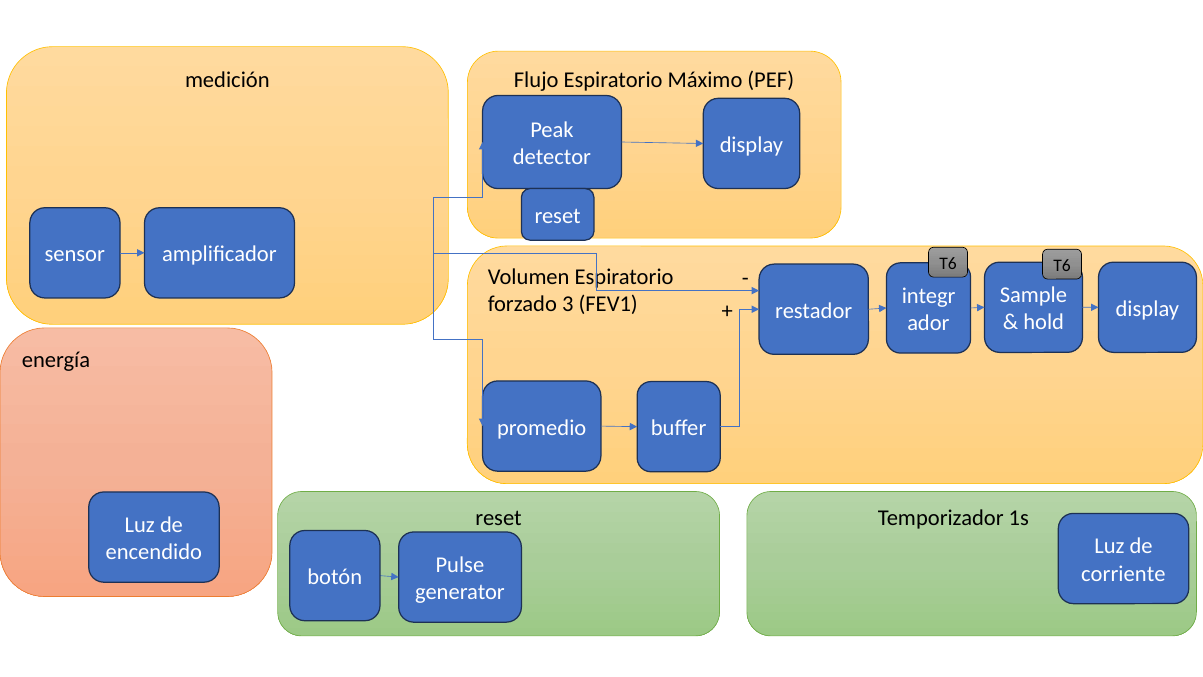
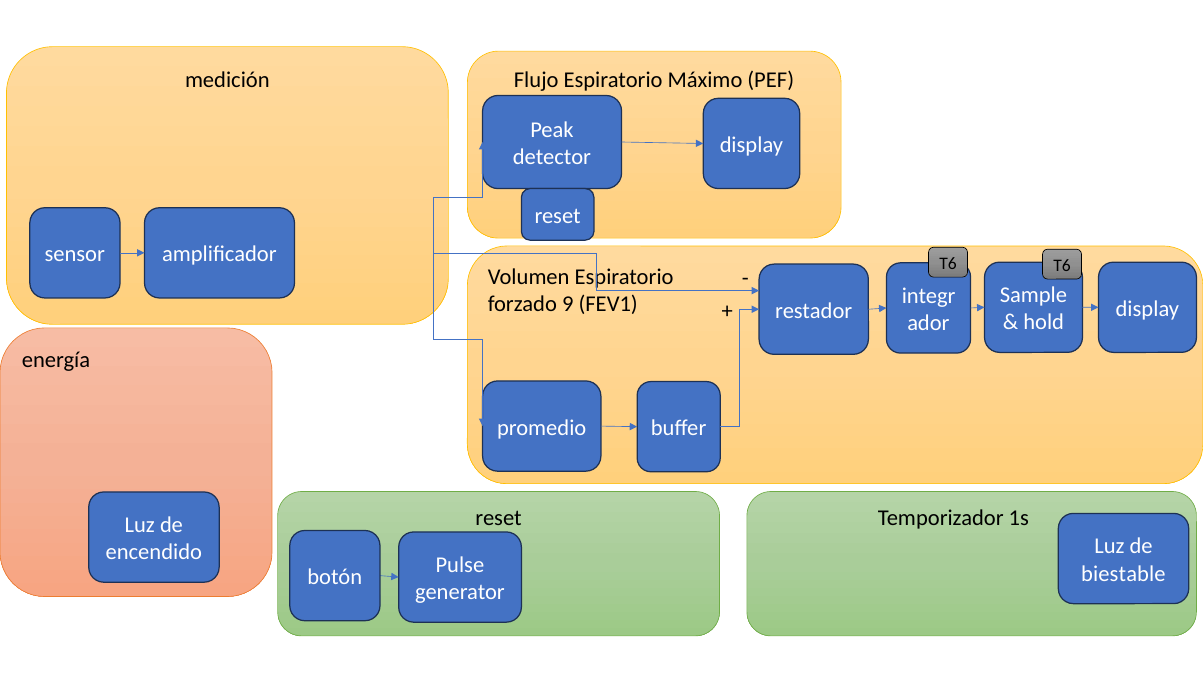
3: 3 -> 9
corriente: corriente -> biestable
